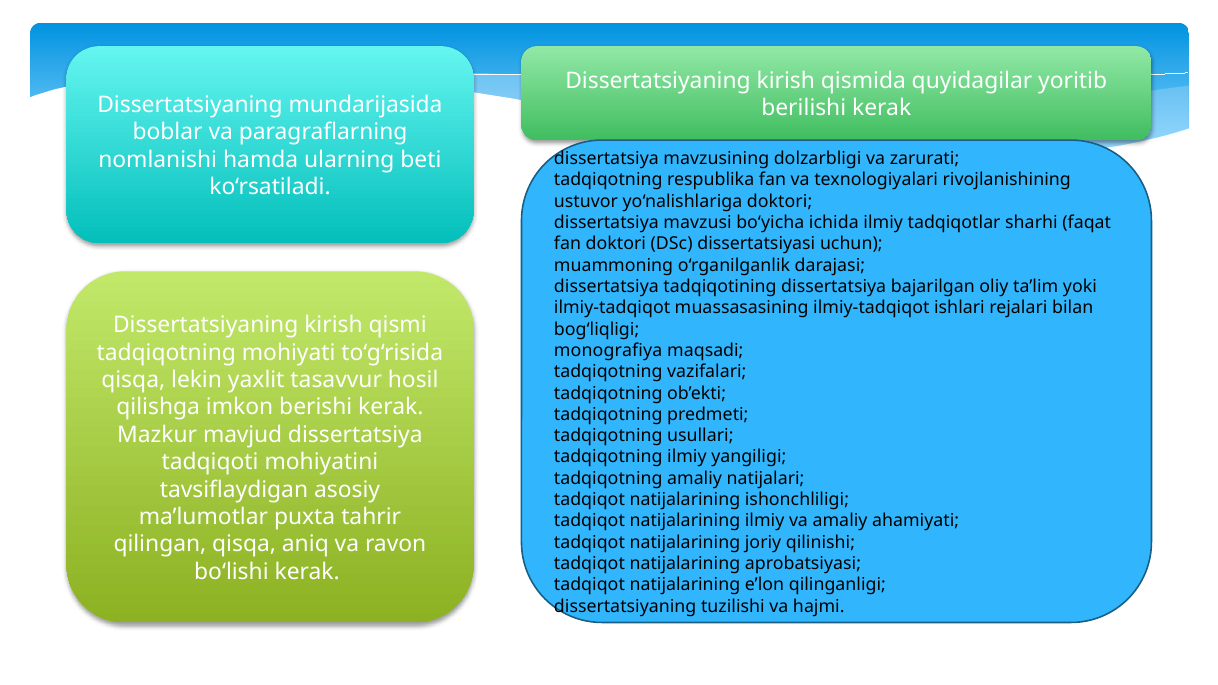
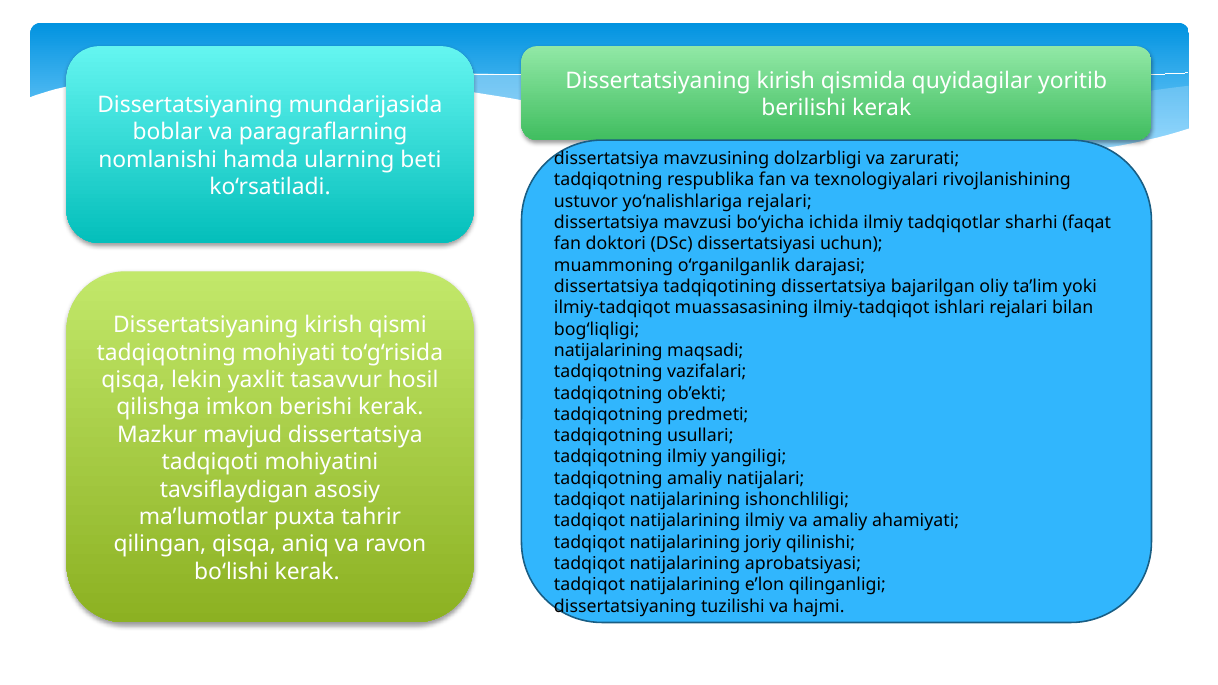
yo‘nalishlariga doktori: doktori -> rejalari
monografiya at (608, 351): monografiya -> natijalarining
